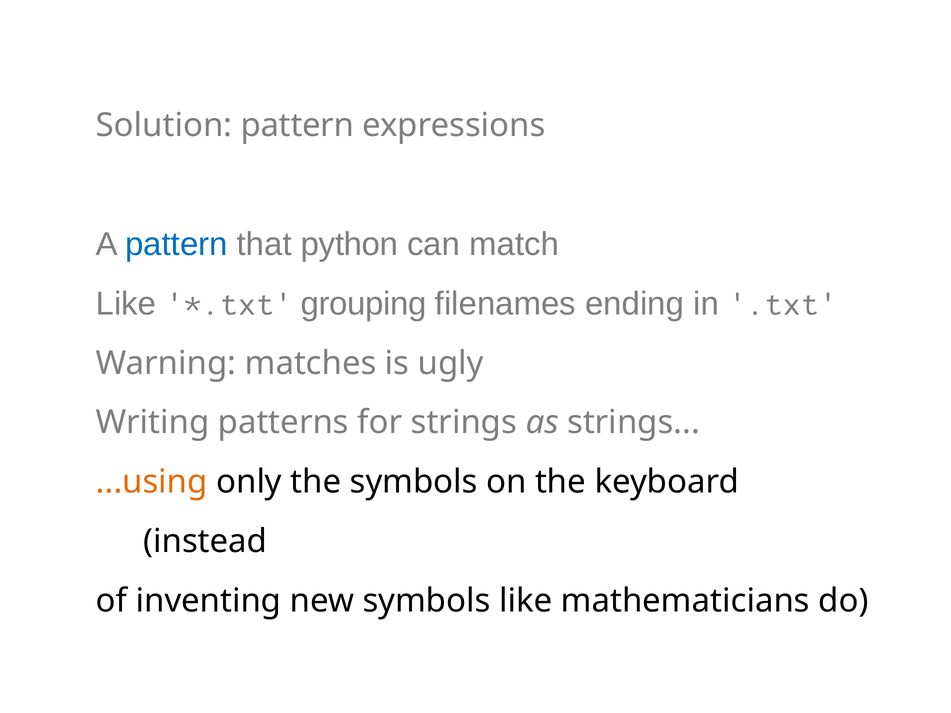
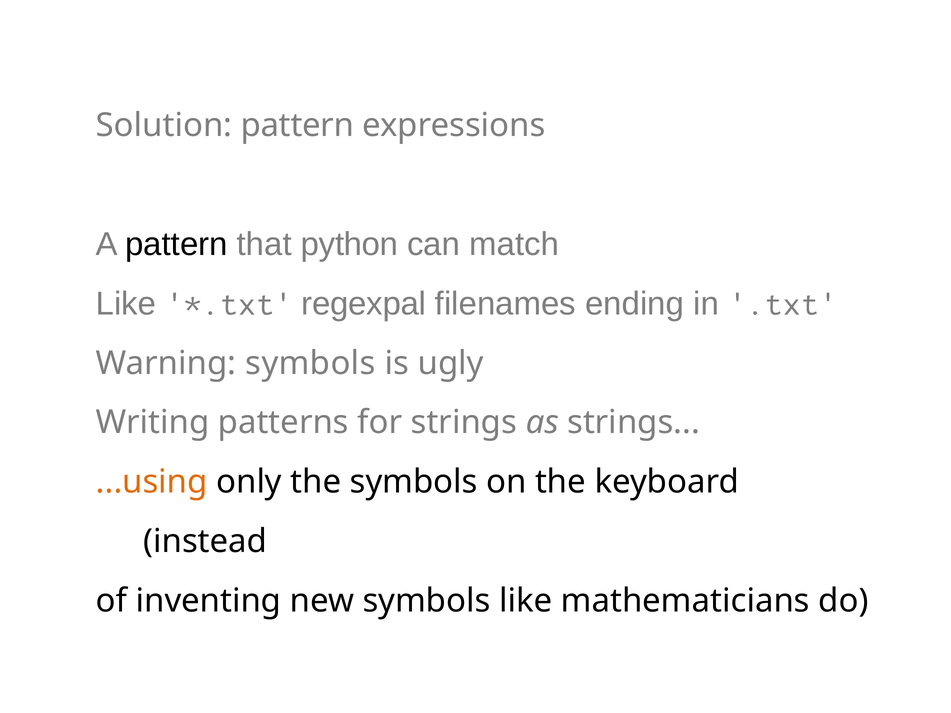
pattern at (176, 244) colour: blue -> black
grouping: grouping -> regexpal
Warning matches: matches -> symbols
